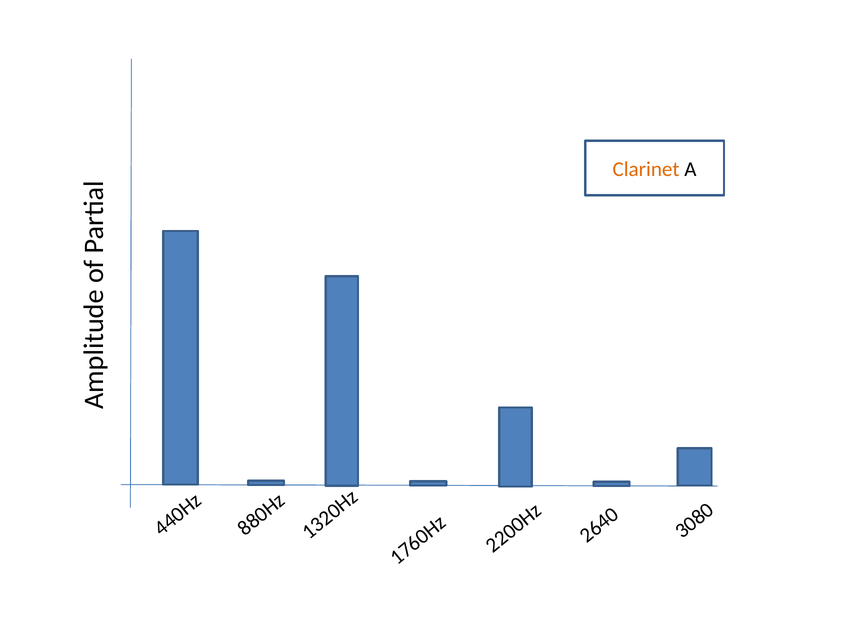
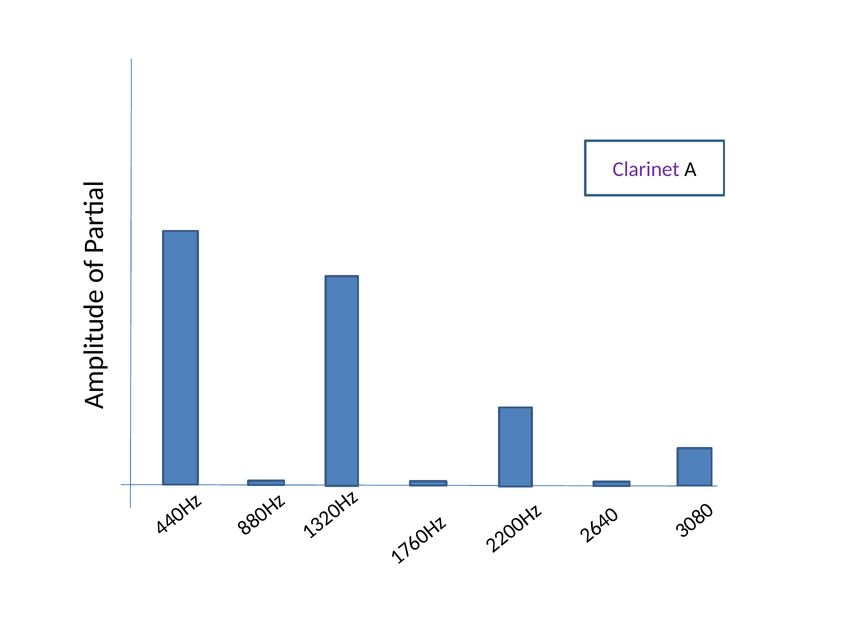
Clarinet colour: orange -> purple
